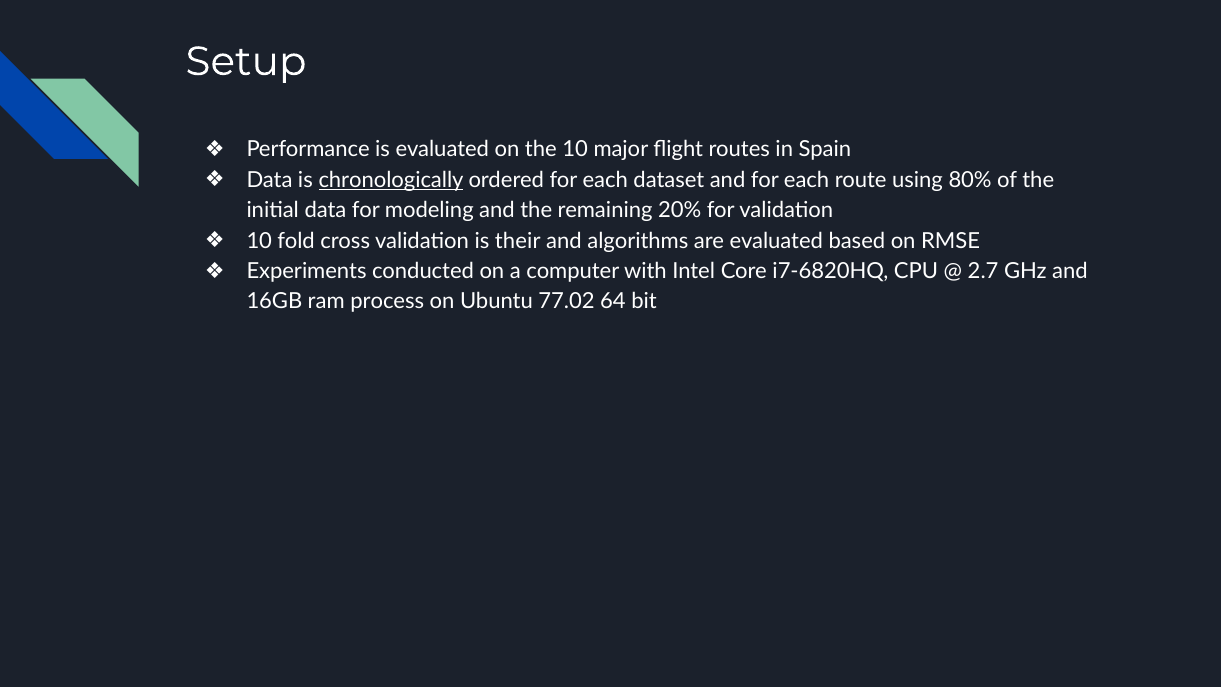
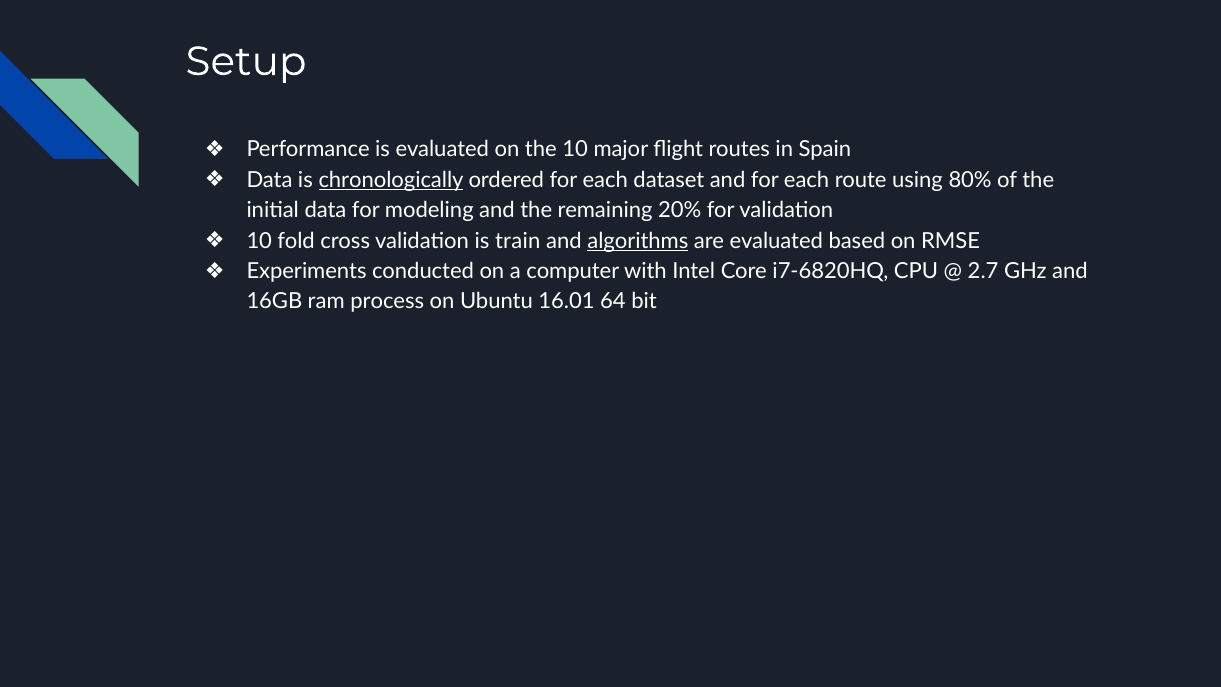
their: their -> train
algorithms underline: none -> present
77.02: 77.02 -> 16.01
